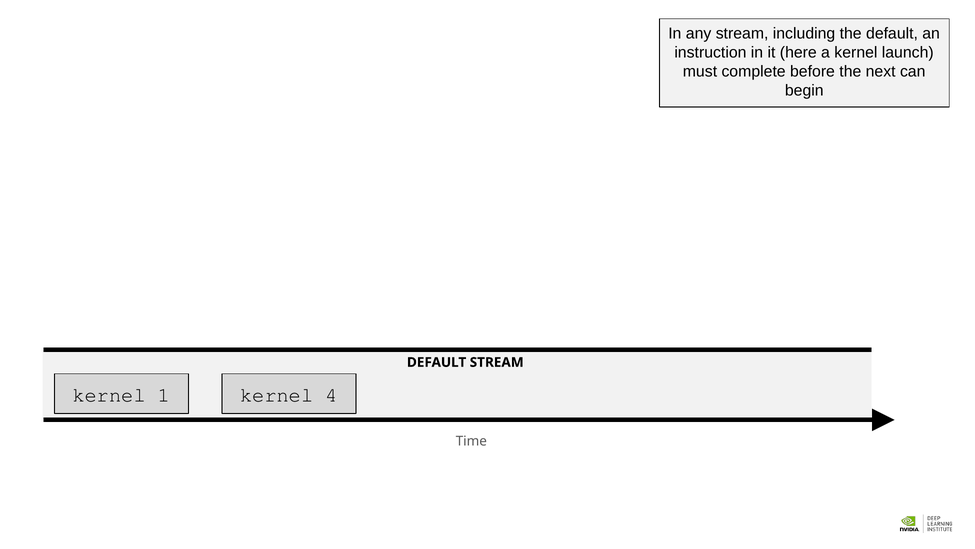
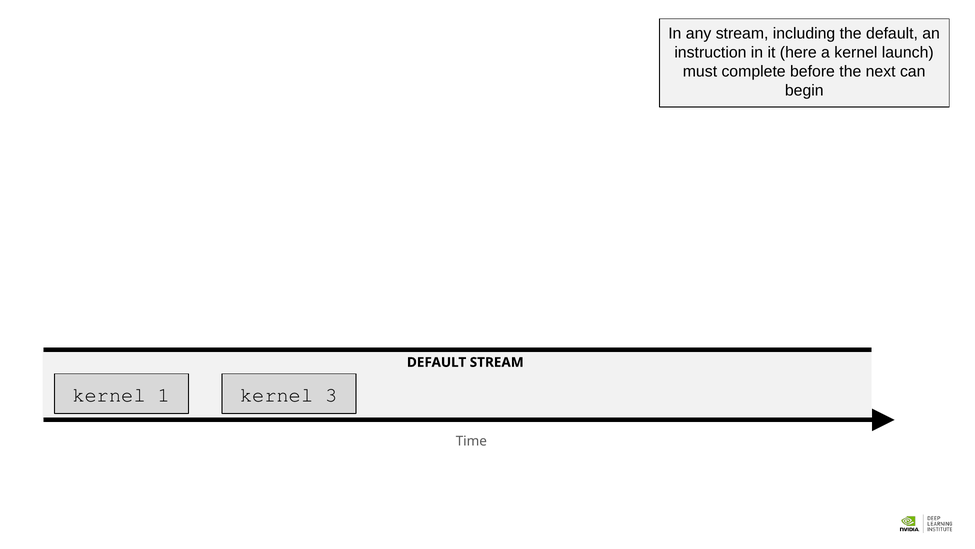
4: 4 -> 3
